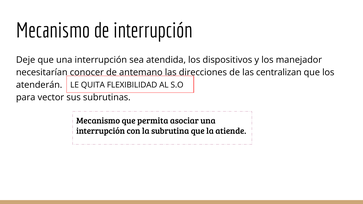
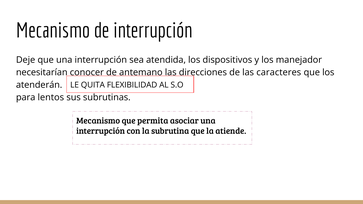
centralizan: centralizan -> caracteres
vector: vector -> lentos
